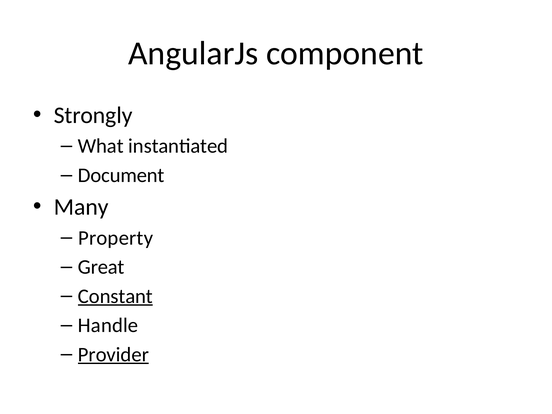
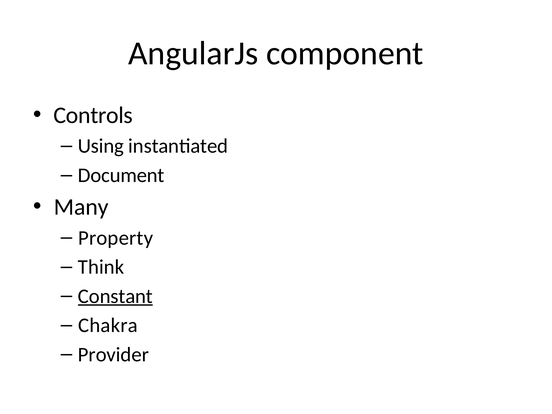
Strongly: Strongly -> Controls
What: What -> Using
Great: Great -> Think
Handle: Handle -> Chakra
Provider underline: present -> none
